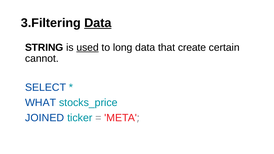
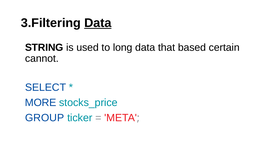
used underline: present -> none
create: create -> based
WHAT: WHAT -> MORE
JOINED: JOINED -> GROUP
